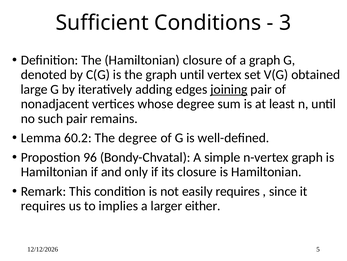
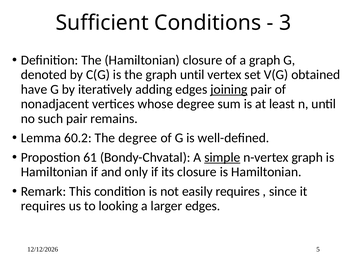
large: large -> have
96: 96 -> 61
simple underline: none -> present
implies: implies -> looking
larger either: either -> edges
